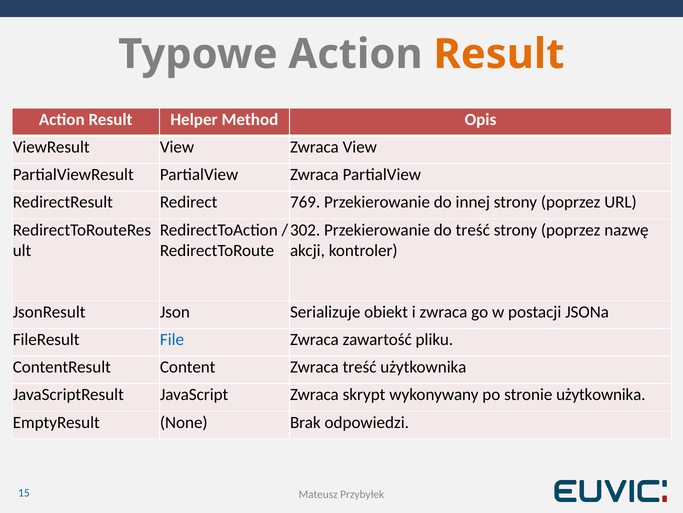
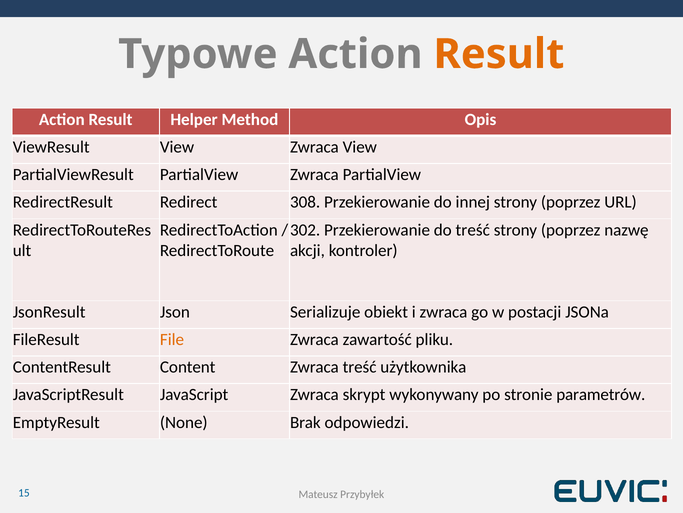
769: 769 -> 308
File colour: blue -> orange
stronie użytkownika: użytkownika -> parametrów
